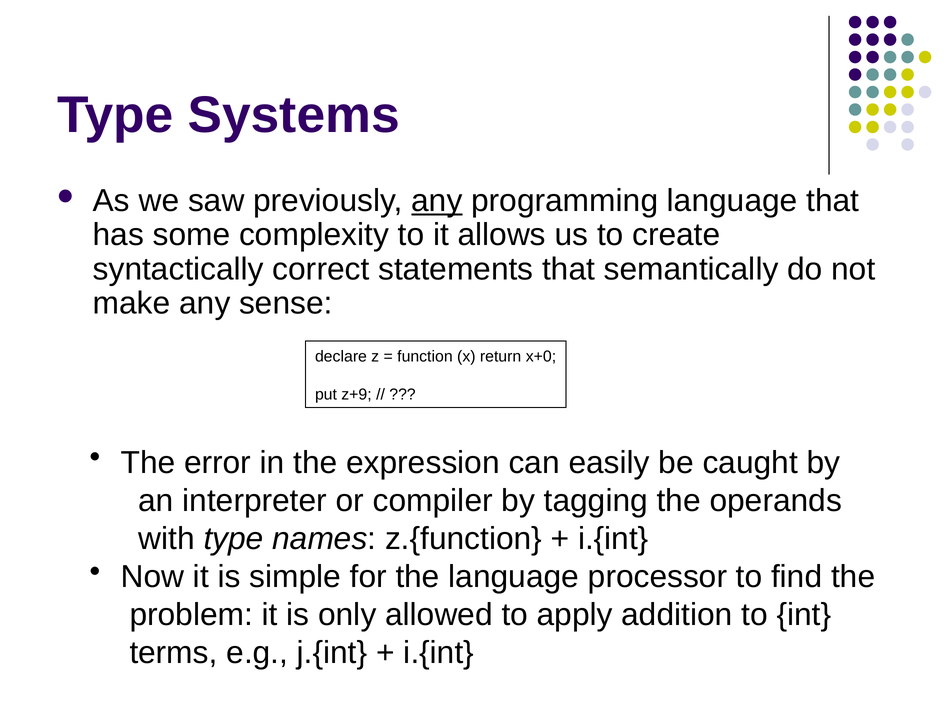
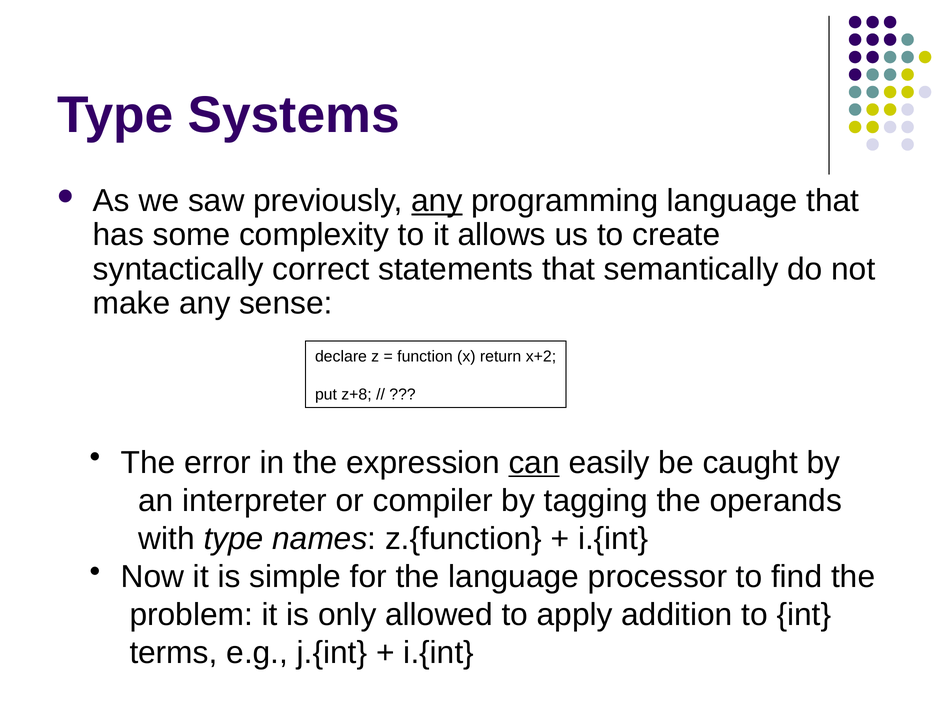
x+0: x+0 -> x+2
z+9: z+9 -> z+8
can underline: none -> present
